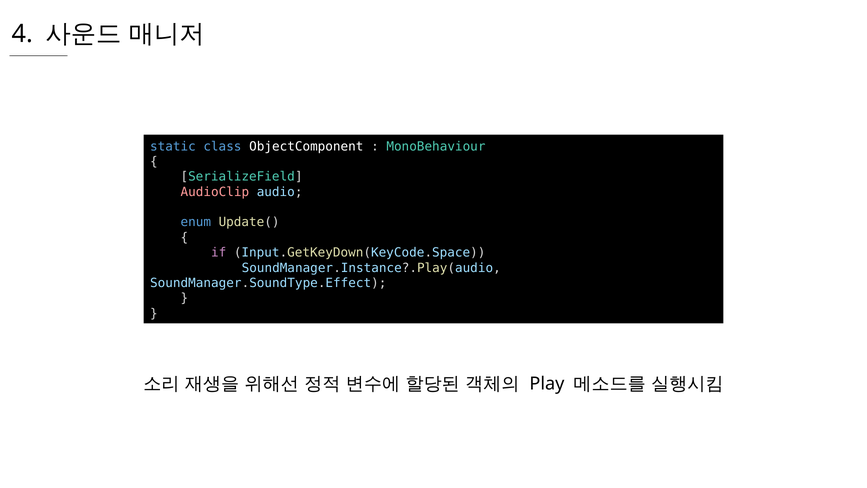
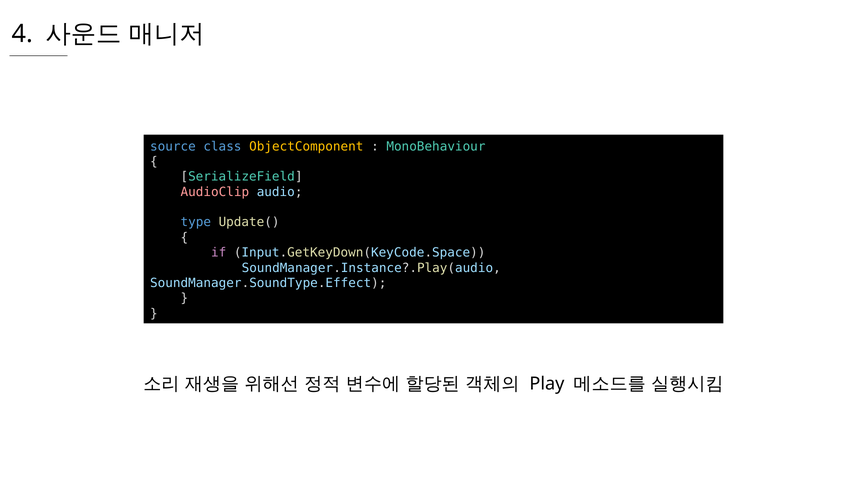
static: static -> source
ObjectComponent colour: white -> yellow
enum: enum -> type
